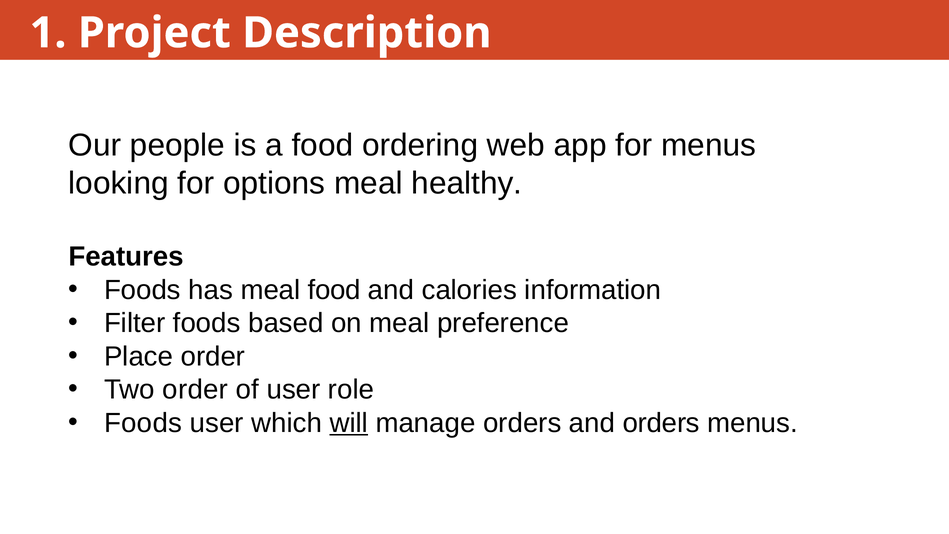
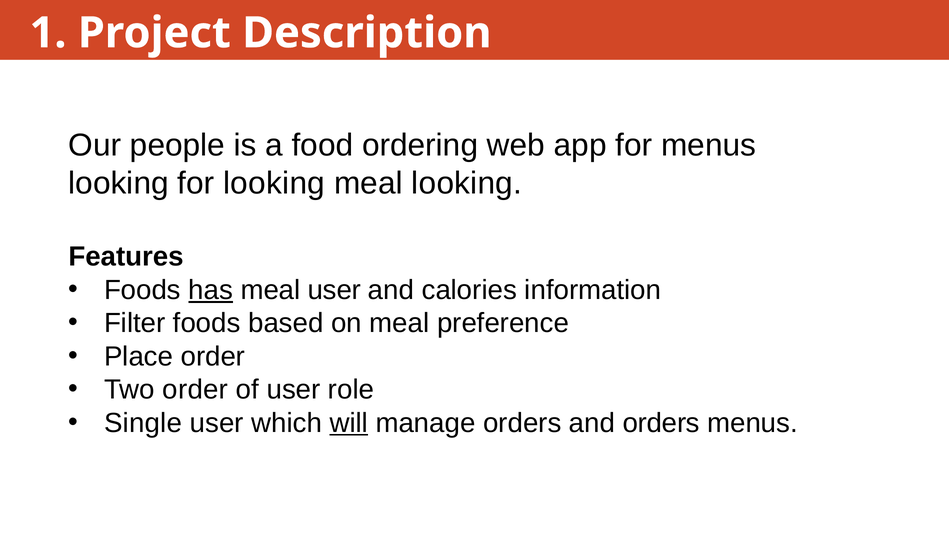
for options: options -> looking
meal healthy: healthy -> looking
has underline: none -> present
meal food: food -> user
Foods at (143, 423): Foods -> Single
